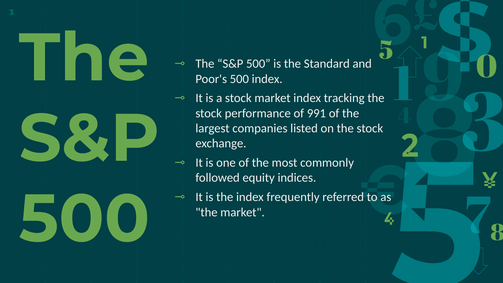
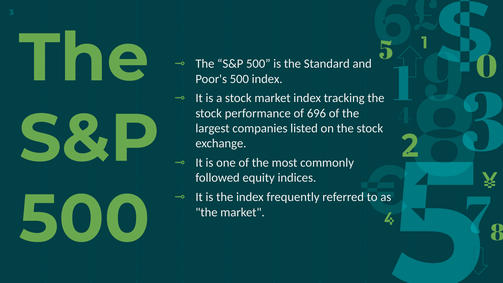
991: 991 -> 696
